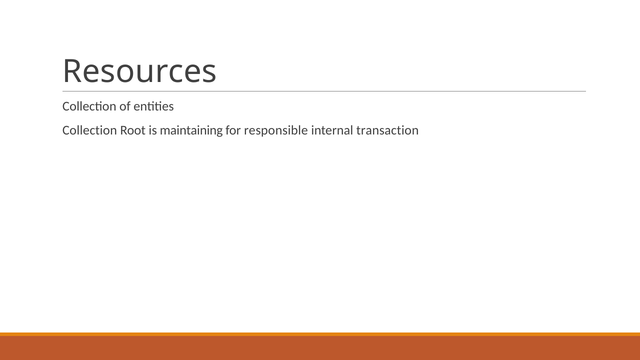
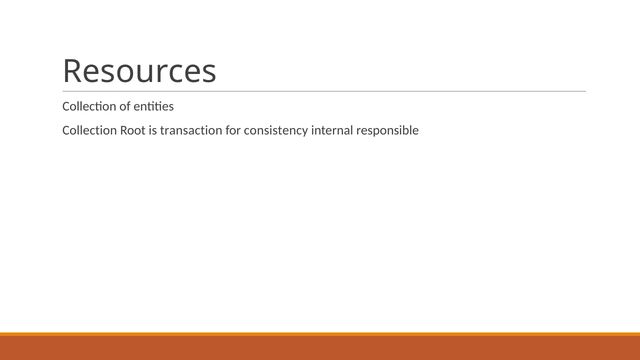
maintaining: maintaining -> transaction
responsible: responsible -> consistency
transaction: transaction -> responsible
